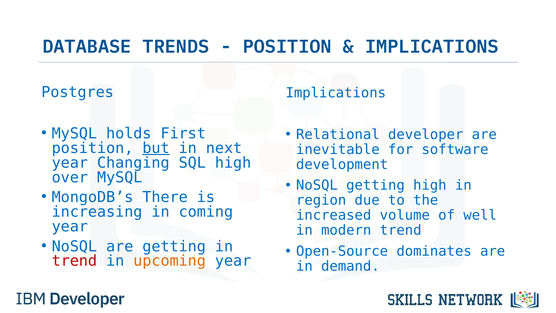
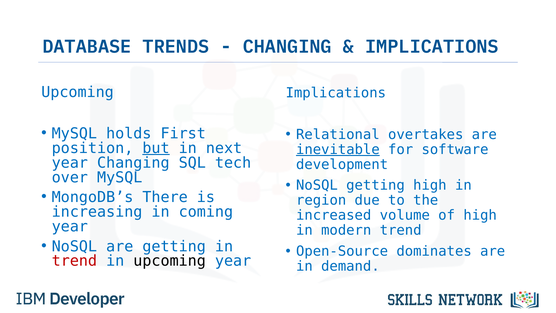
POSITION at (287, 47): POSITION -> CHANGING
Postgres at (78, 92): Postgres -> Upcoming
developer: developer -> overtakes
inevitable underline: none -> present
SQL high: high -> tech
of well: well -> high
upcoming at (170, 261) colour: orange -> black
